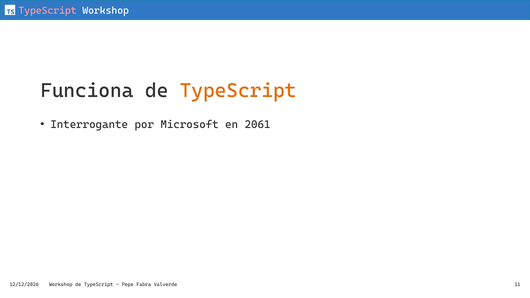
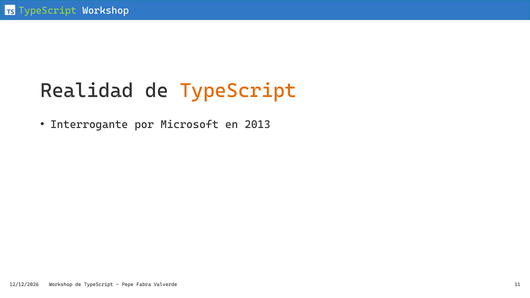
TypeScript at (48, 11) colour: pink -> light green
Funciona: Funciona -> Realidad
2061: 2061 -> 2013
